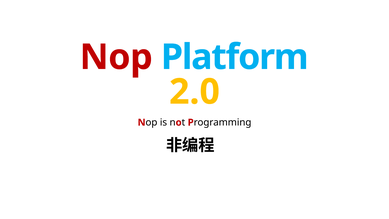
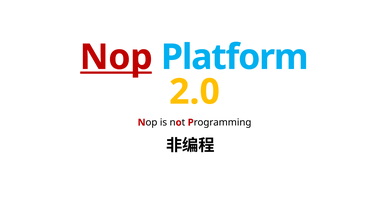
Nop underline: none -> present
